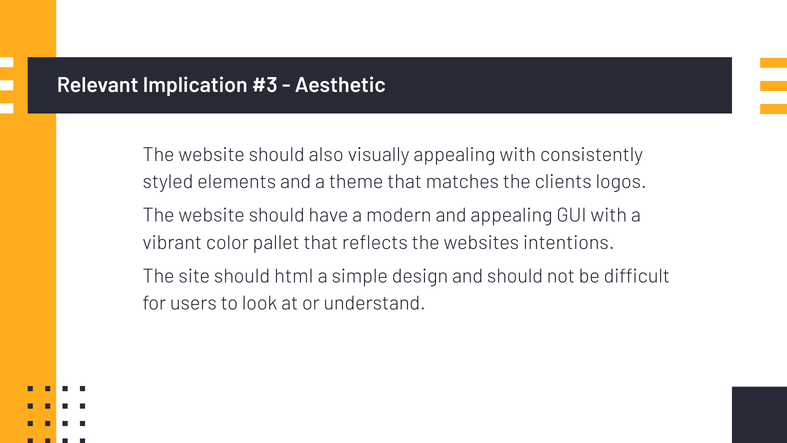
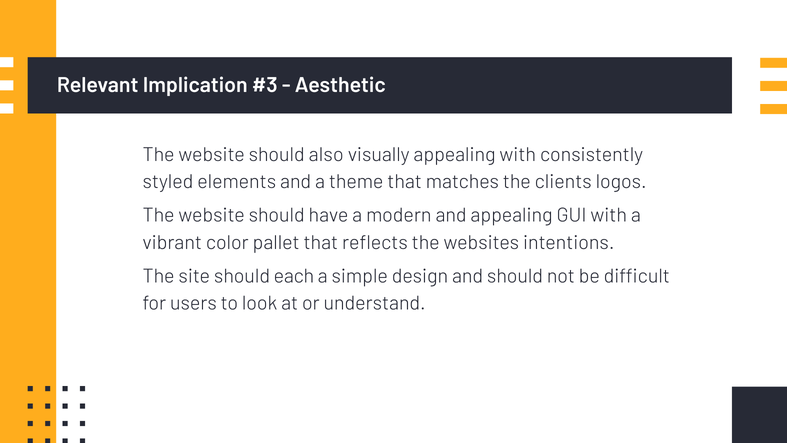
html: html -> each
